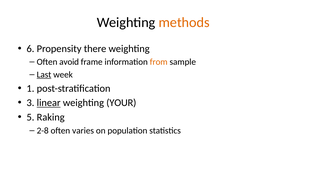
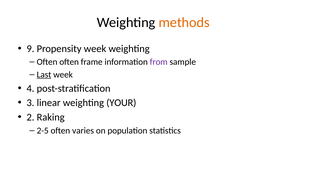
6: 6 -> 9
Propensity there: there -> week
Often avoid: avoid -> often
from colour: orange -> purple
1: 1 -> 4
linear underline: present -> none
5: 5 -> 2
2-8: 2-8 -> 2-5
